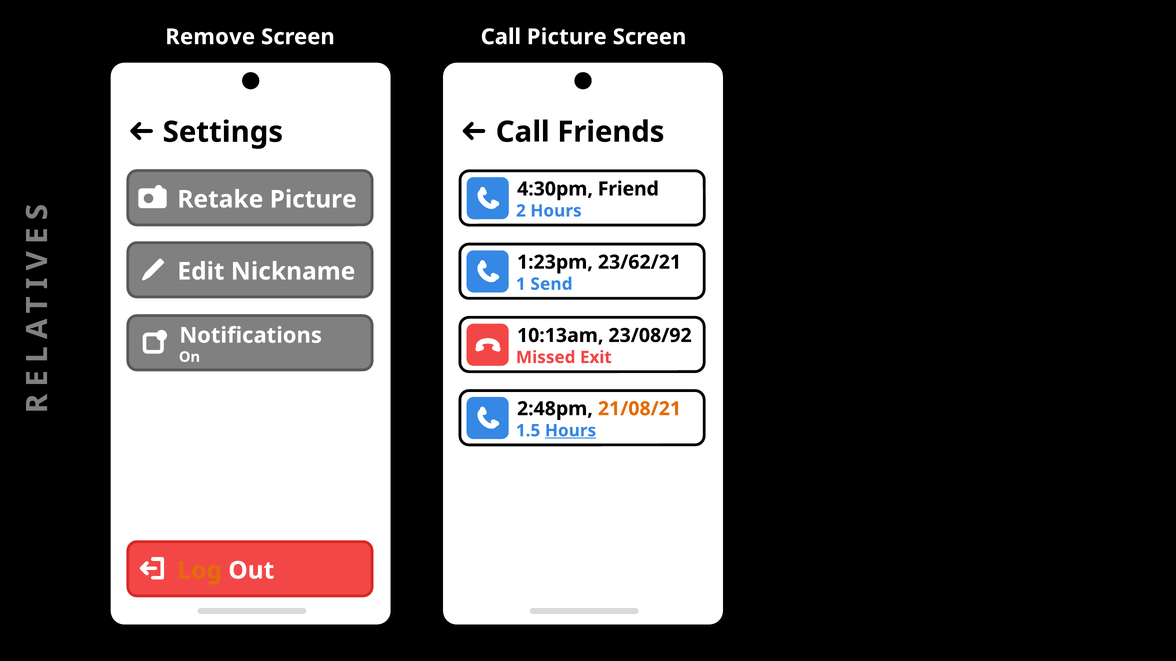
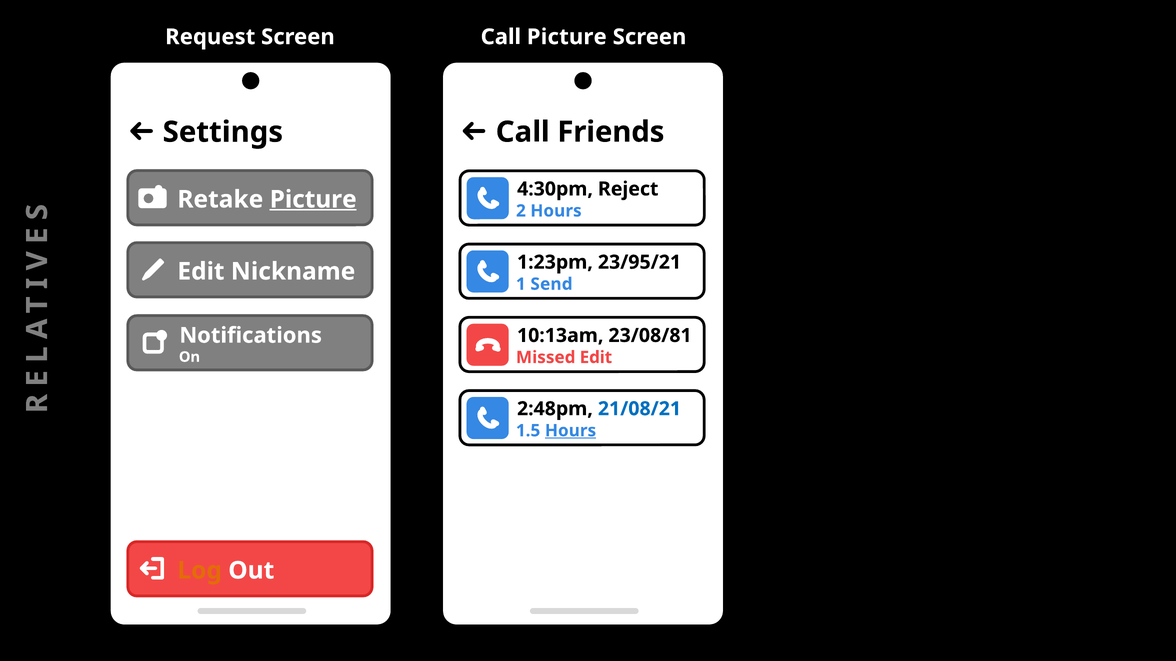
Remove: Remove -> Request
Friend: Friend -> Reject
Picture at (313, 200) underline: none -> present
23/62/21: 23/62/21 -> 23/95/21
23/08/92: 23/08/92 -> 23/08/81
Missed Exit: Exit -> Edit
21/08/21 colour: orange -> blue
